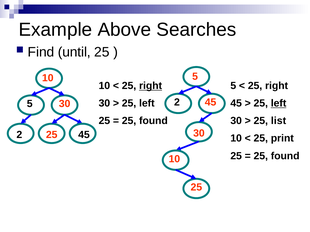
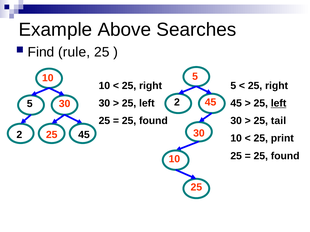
until: until -> rule
right at (151, 86) underline: present -> none
list: list -> tail
